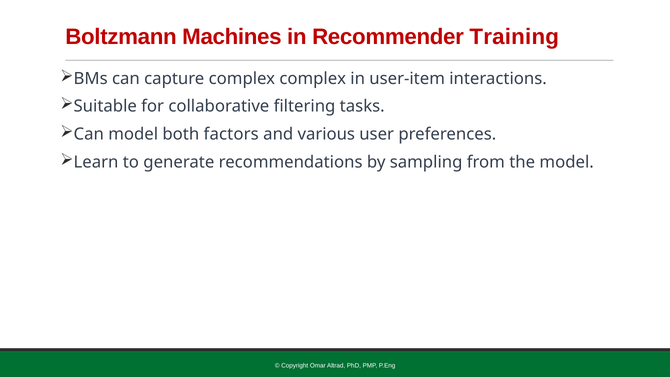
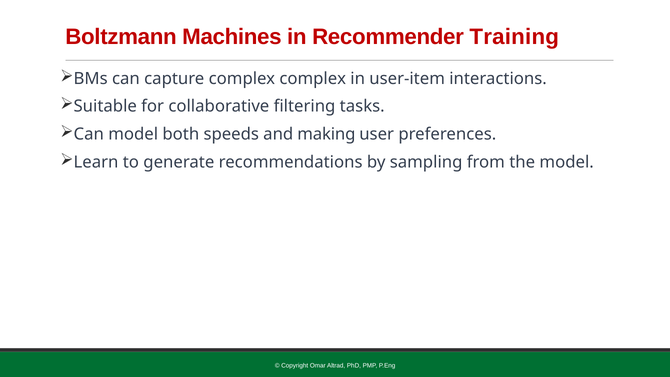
factors: factors -> speeds
various: various -> making
